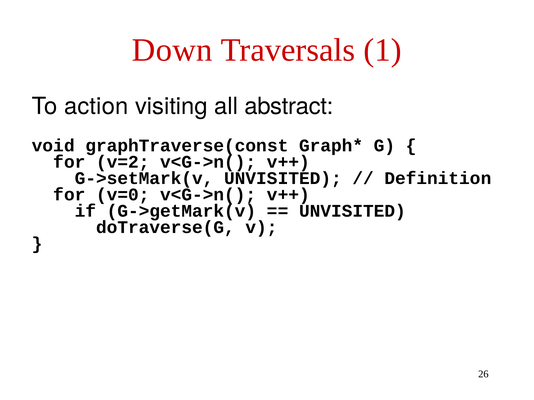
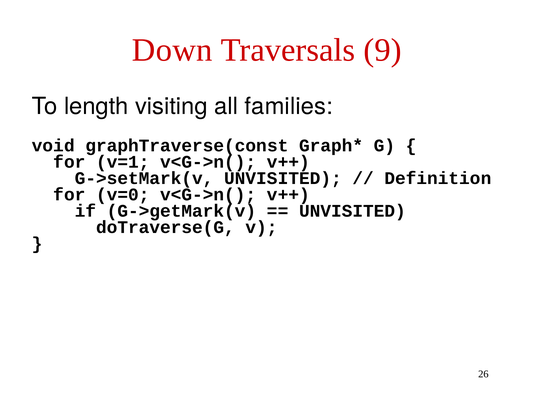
1: 1 -> 9
action: action -> length
abstract: abstract -> families
v=2: v=2 -> v=1
